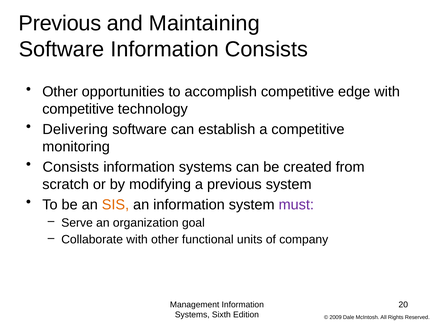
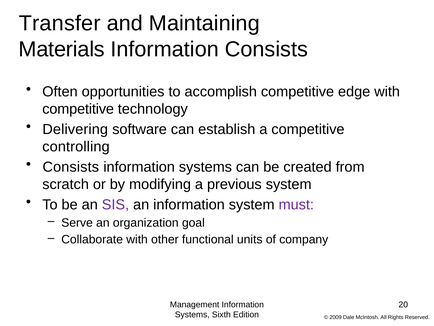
Previous at (60, 23): Previous -> Transfer
Software at (62, 49): Software -> Materials
Other at (60, 91): Other -> Often
monitoring: monitoring -> controlling
SIS colour: orange -> purple
